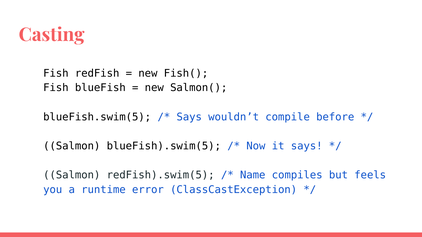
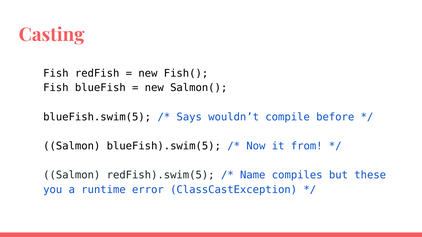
it says: says -> from
feels: feels -> these
